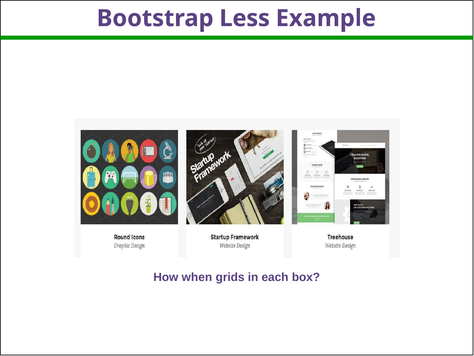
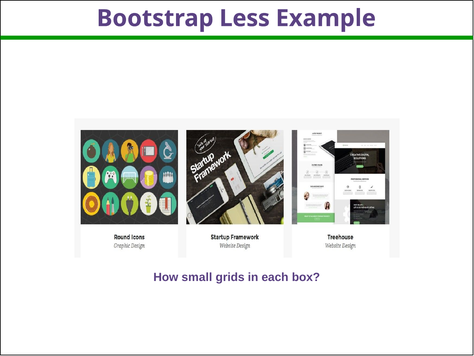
when: when -> small
